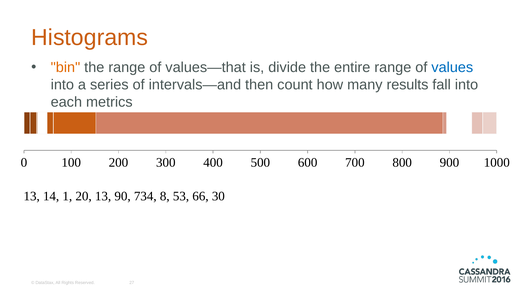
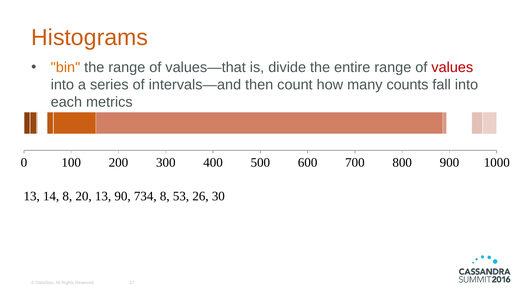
values colour: blue -> red
results: results -> counts
14 1: 1 -> 8
66: 66 -> 26
